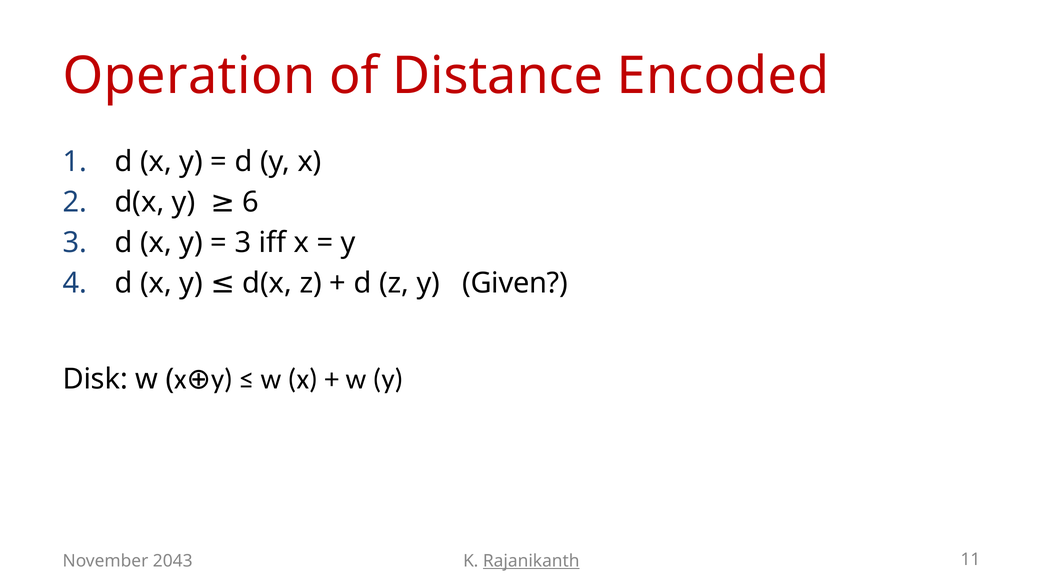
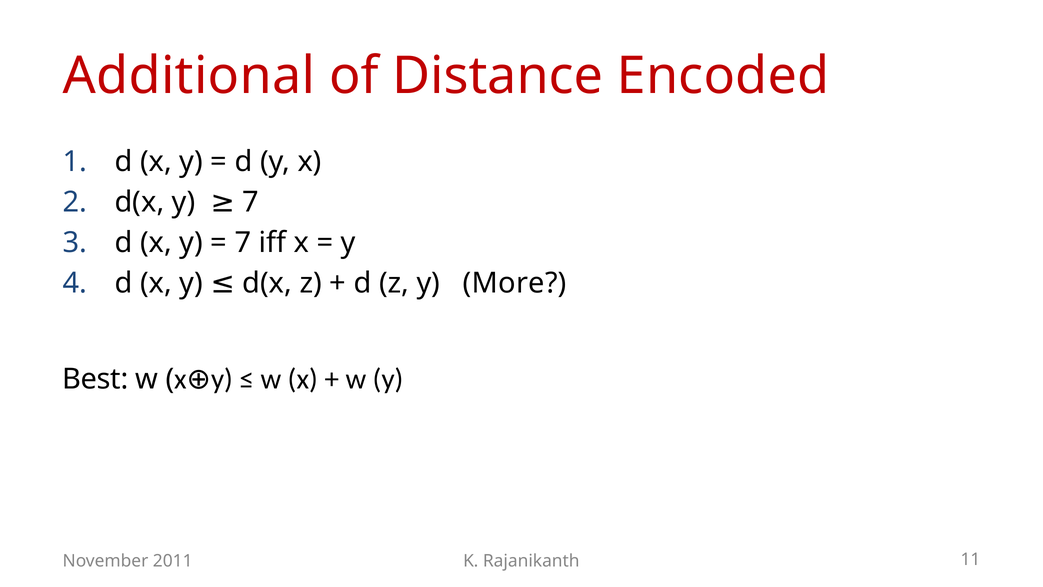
Operation: Operation -> Additional
y 6: 6 -> 7
3 at (243, 243): 3 -> 7
Given: Given -> More
Disk: Disk -> Best
2043: 2043 -> 2011
Rajanikanth underline: present -> none
